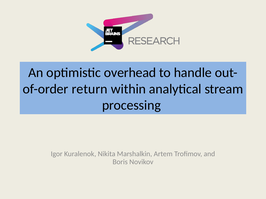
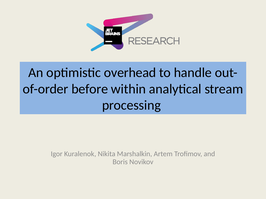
return: return -> before
